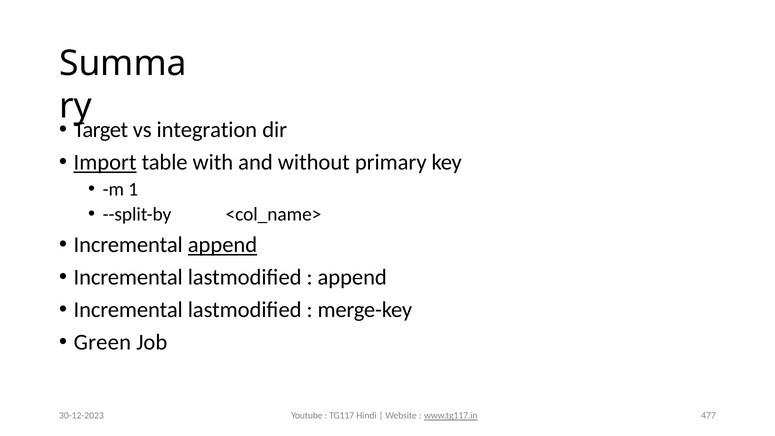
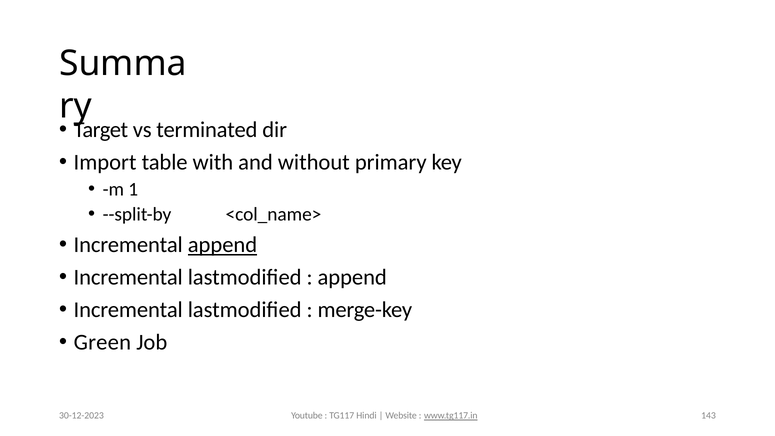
integration: integration -> terminated
Import underline: present -> none
477: 477 -> 143
